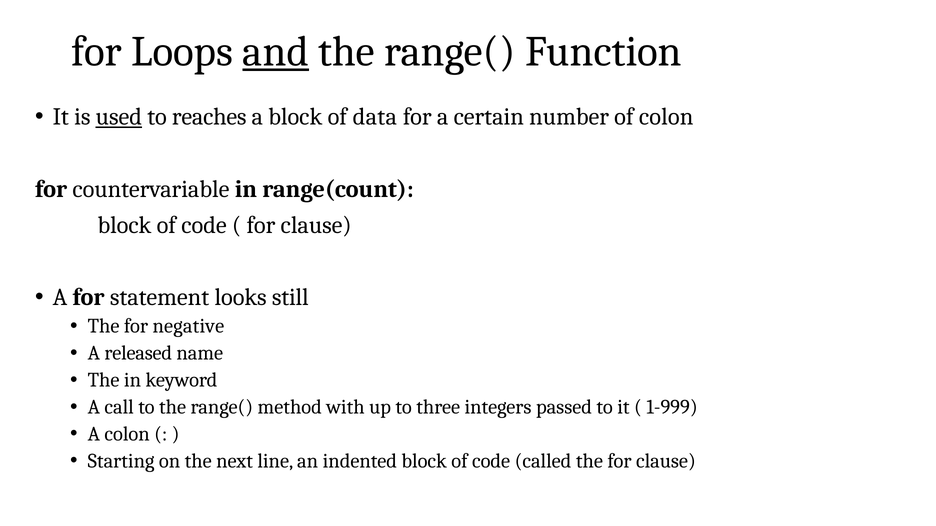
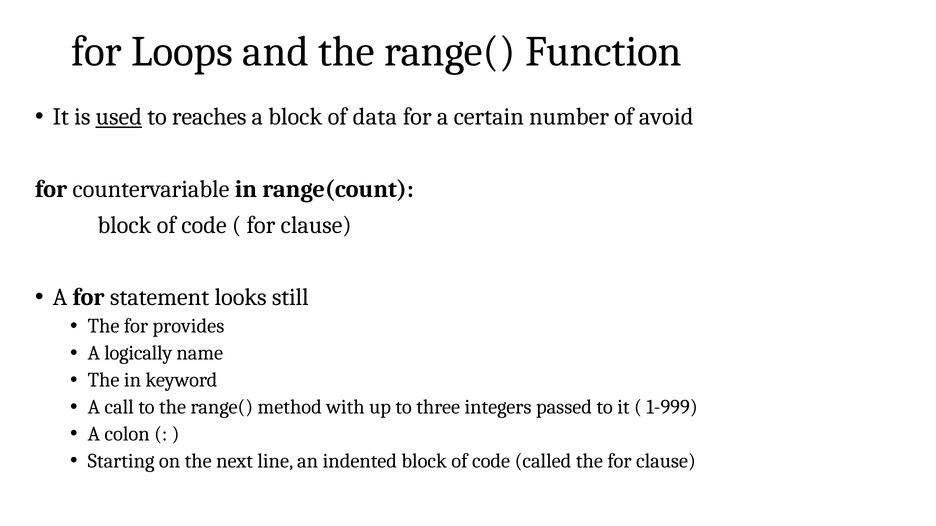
and underline: present -> none
of colon: colon -> avoid
negative: negative -> provides
released: released -> logically
